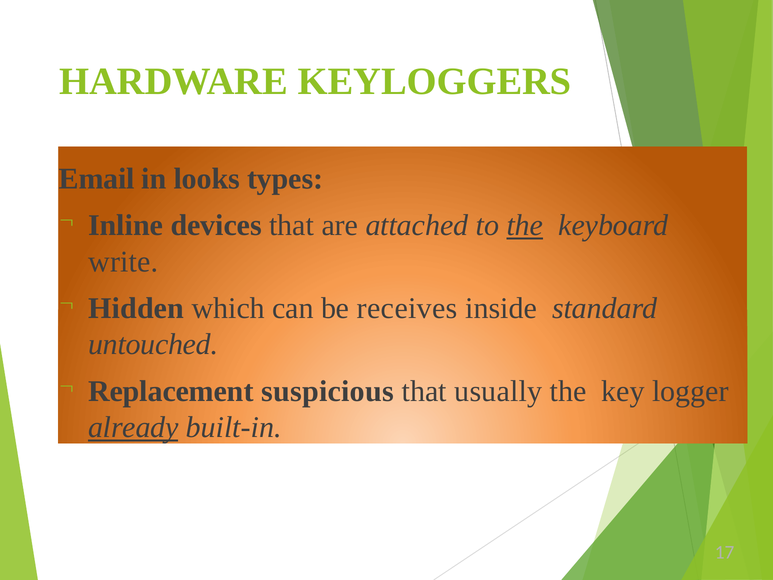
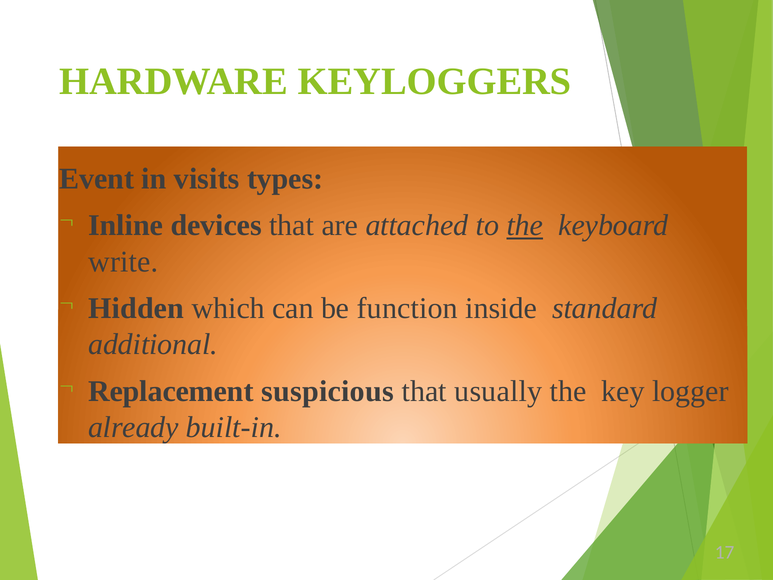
Email: Email -> Event
looks: looks -> visits
receives: receives -> function
untouched: untouched -> additional
already underline: present -> none
